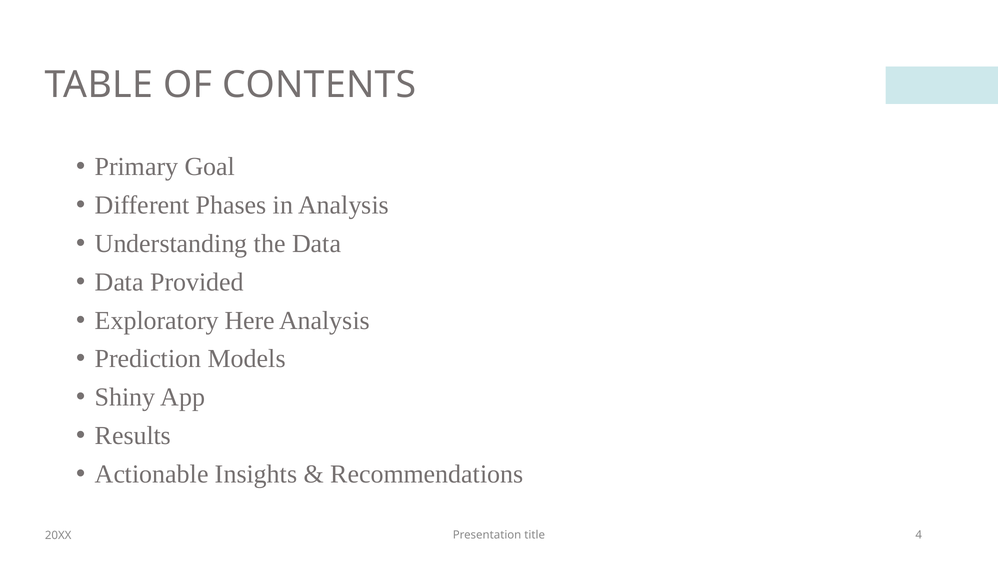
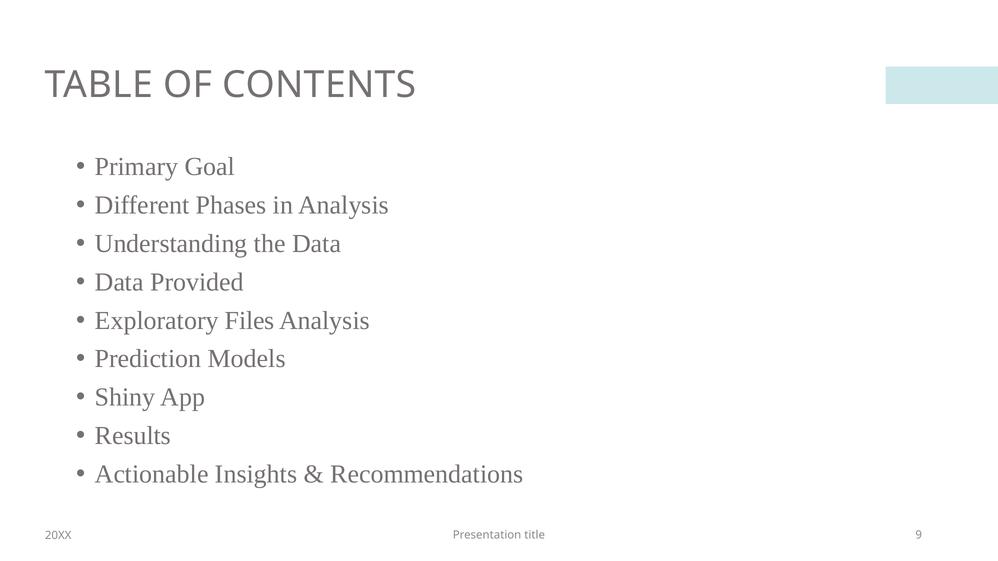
Here: Here -> Files
4: 4 -> 9
